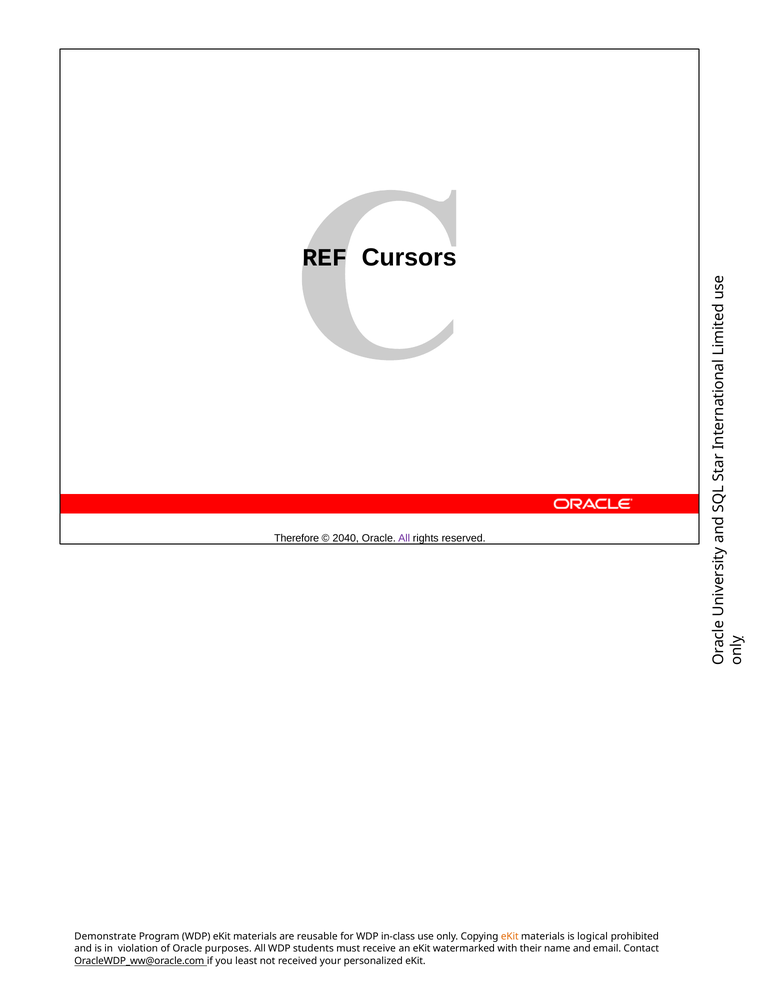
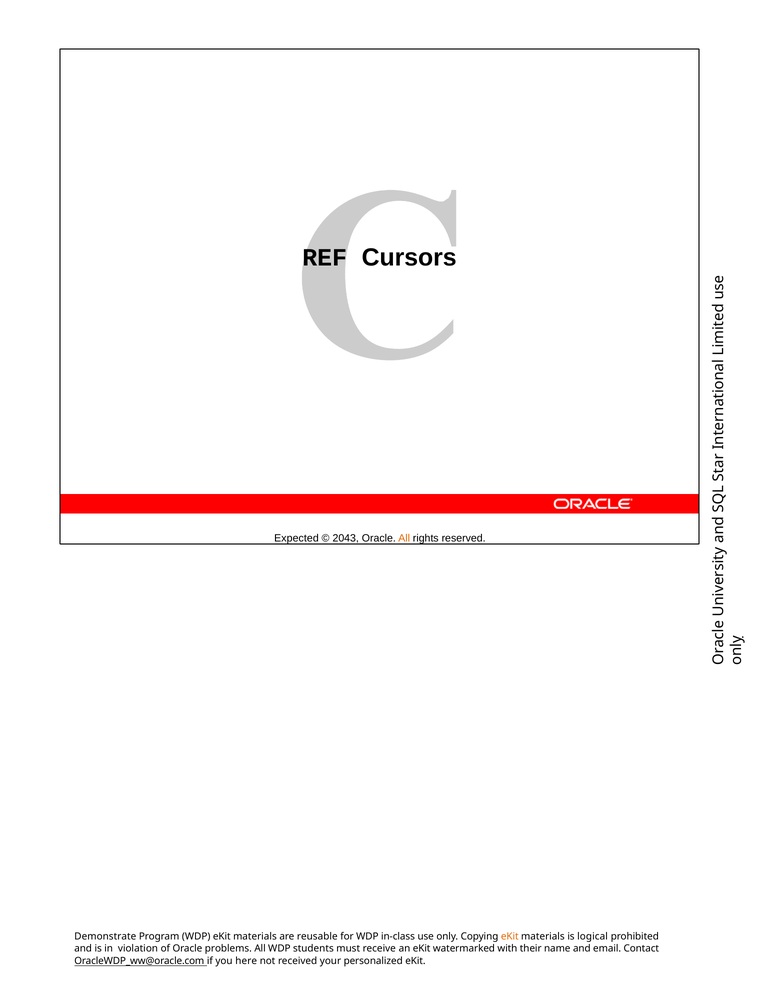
Therefore: Therefore -> Expected
2040: 2040 -> 2043
All at (404, 538) colour: purple -> orange
purposes: purposes -> problems
least: least -> here
